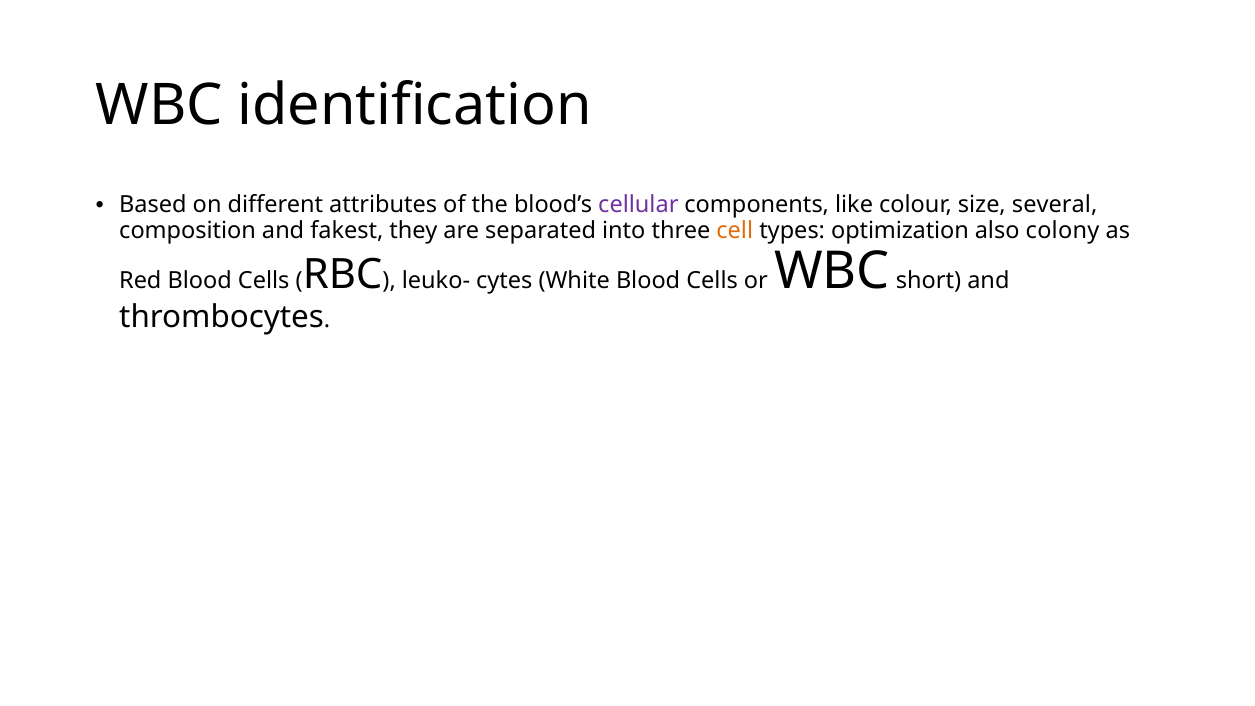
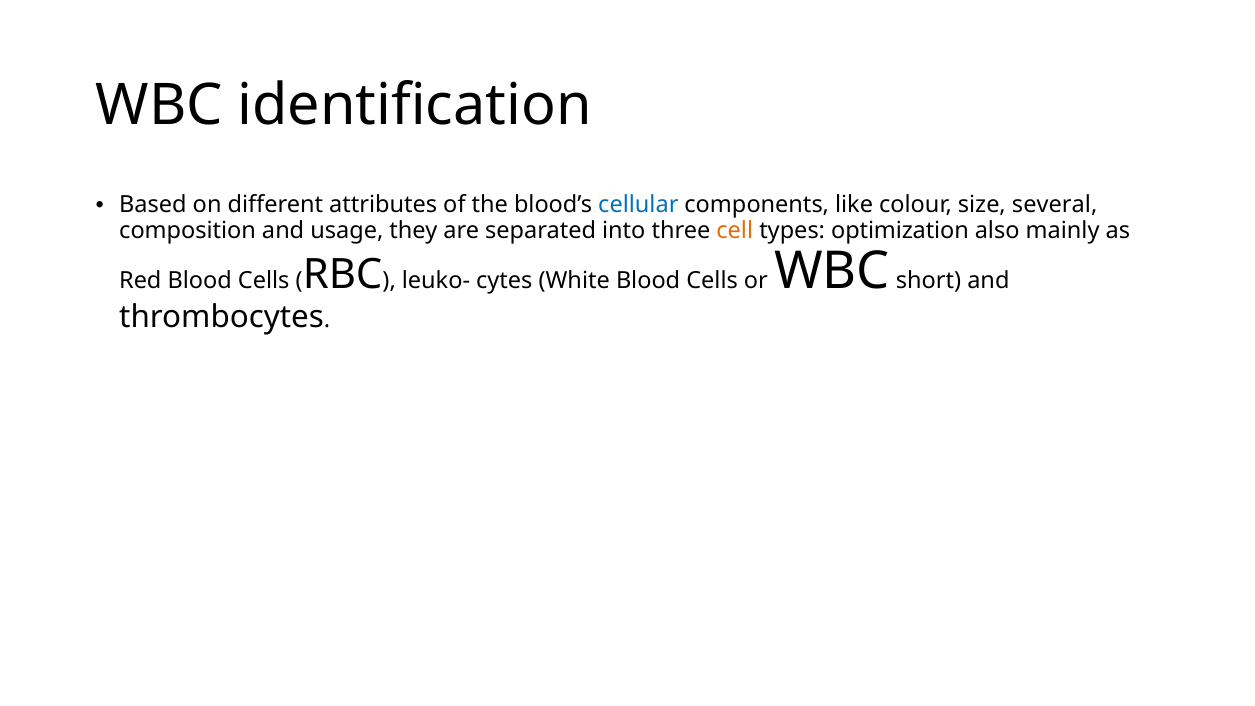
cellular colour: purple -> blue
fakest: fakest -> usage
colony: colony -> mainly
